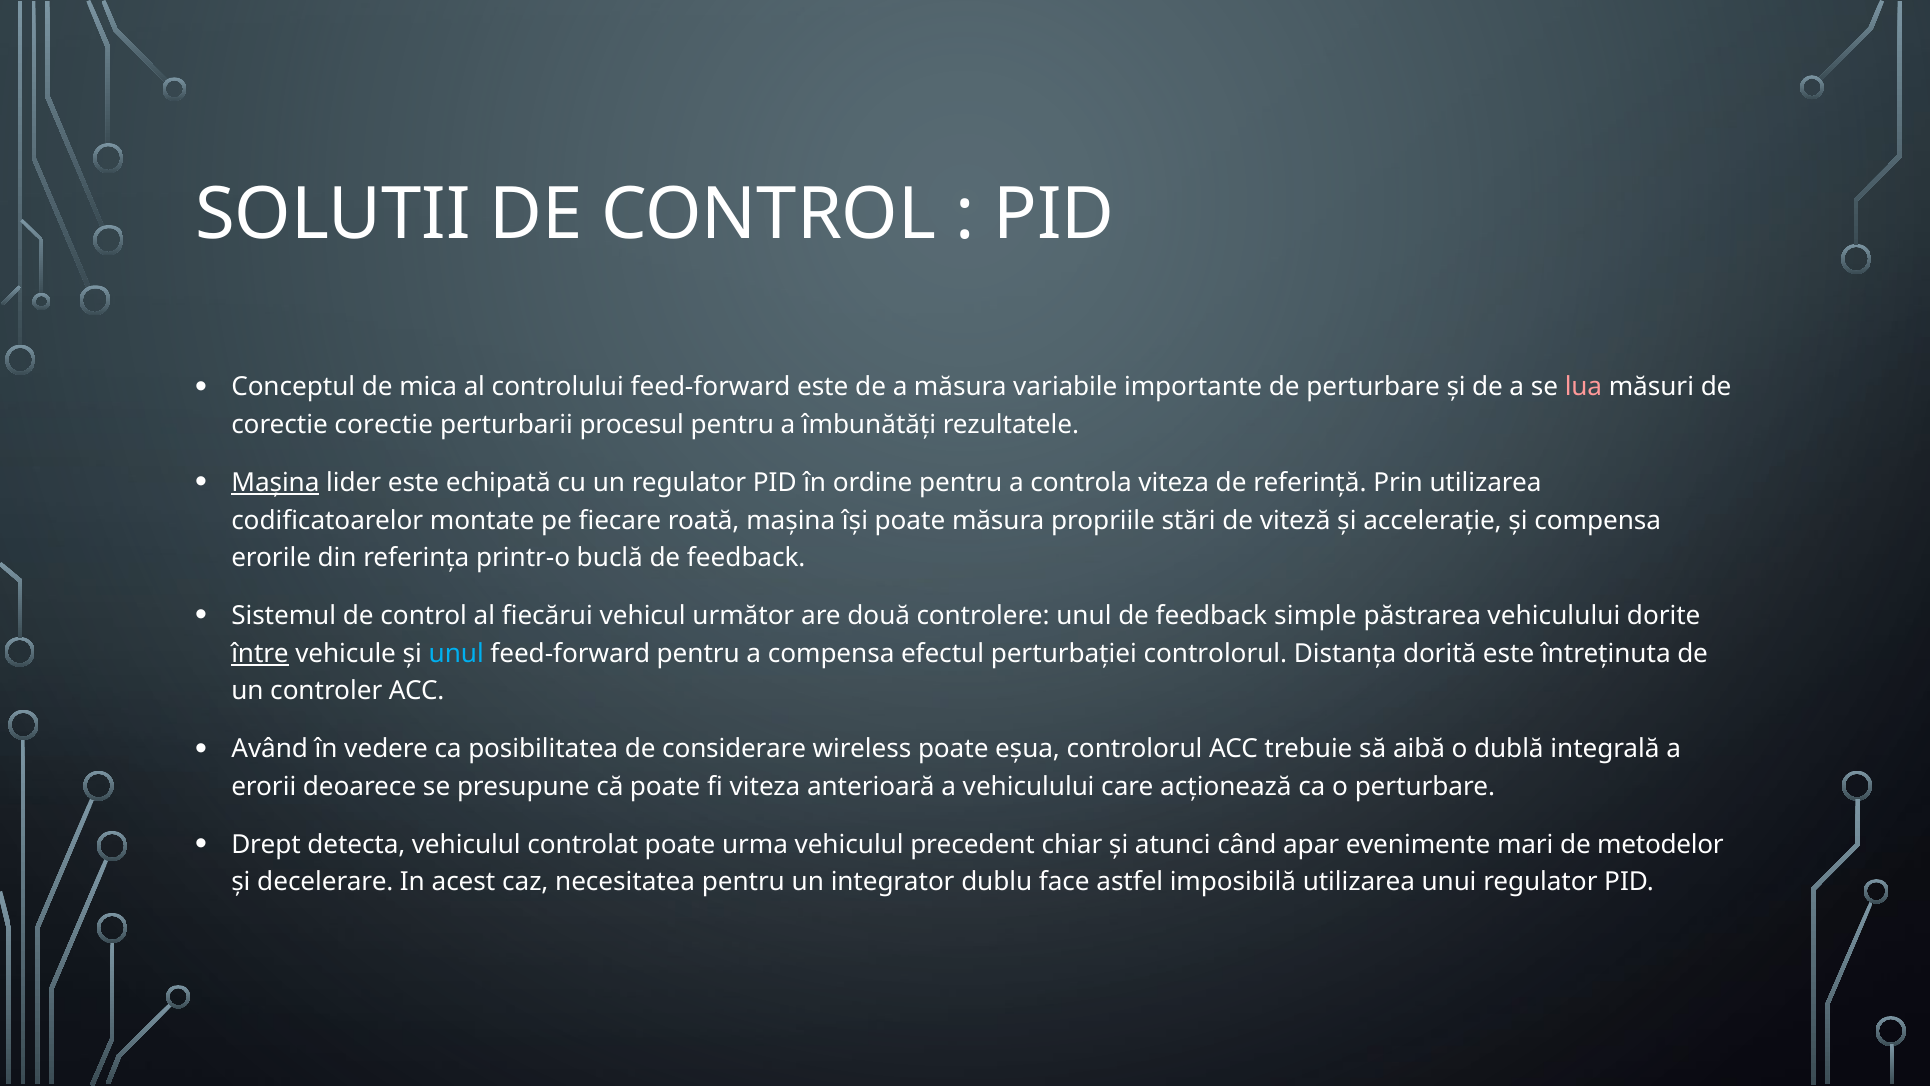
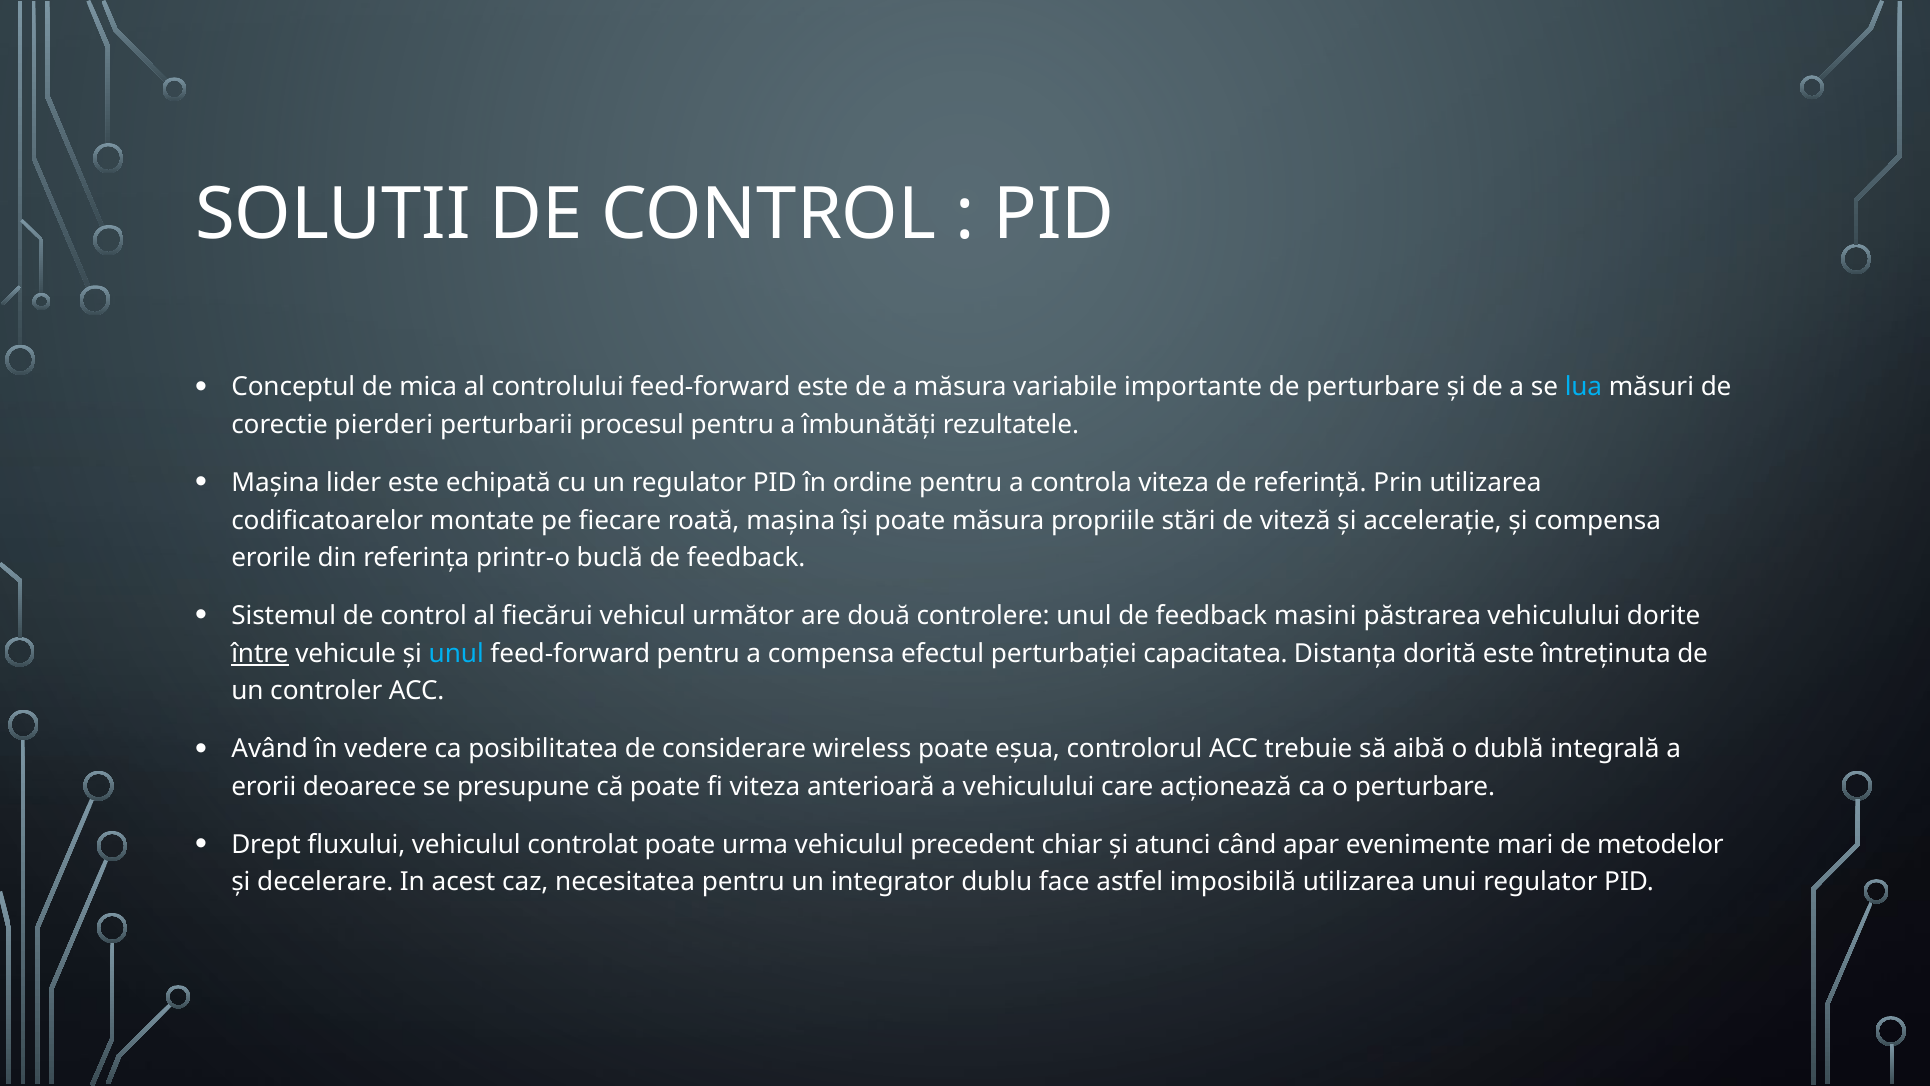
lua colour: pink -> light blue
corectie corectie: corectie -> pierderi
Mașina at (275, 483) underline: present -> none
simple: simple -> masini
perturbației controlorul: controlorul -> capacitatea
detecta: detecta -> fluxului
